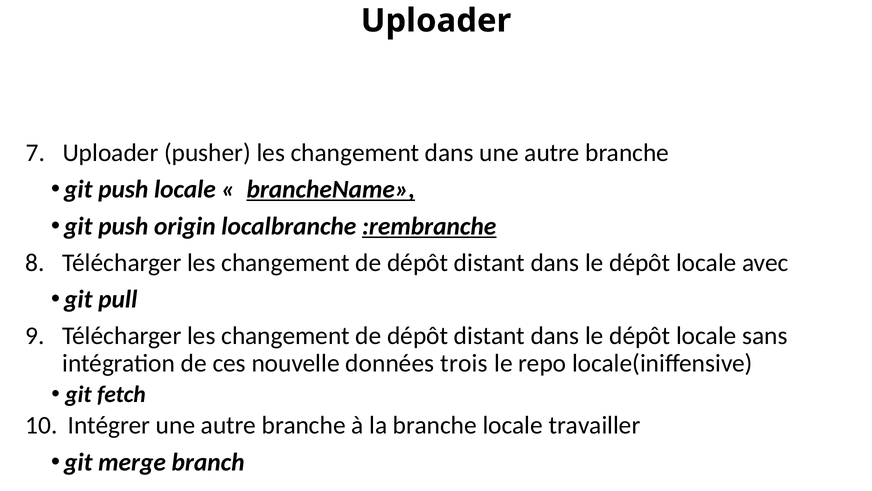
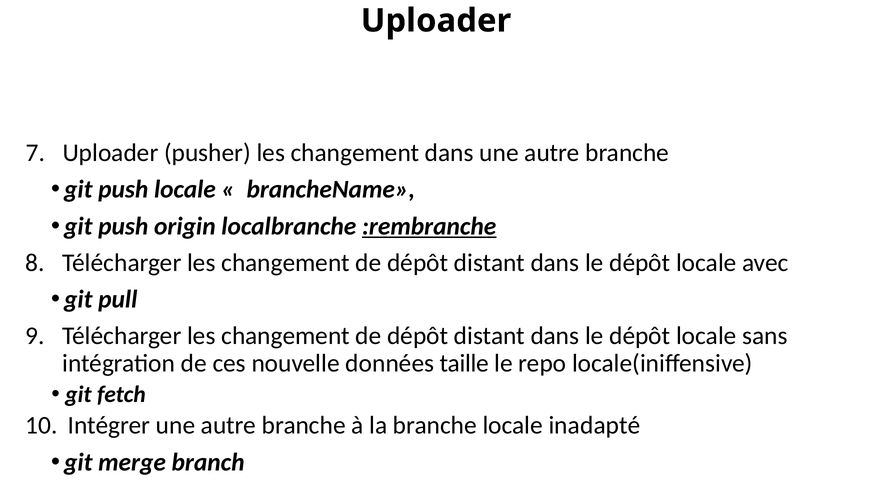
brancheName underline: present -> none
trois: trois -> taille
travailler: travailler -> inadapté
